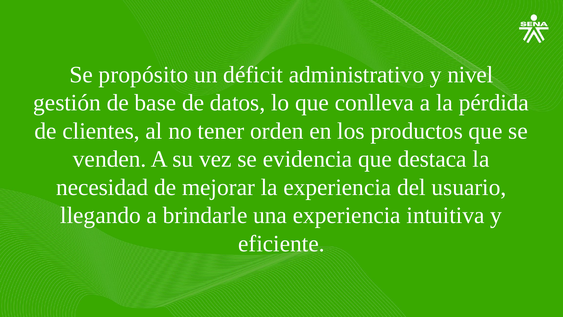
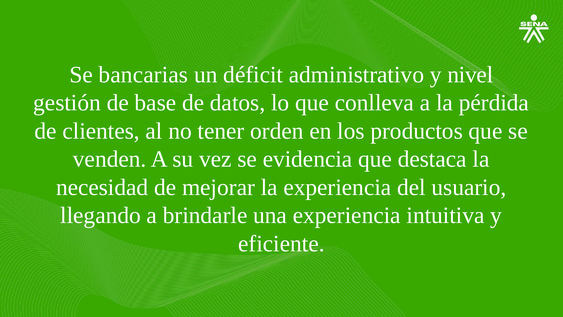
propósito: propósito -> bancarias
